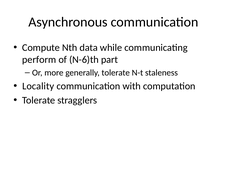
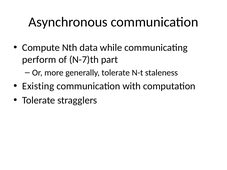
N-6)th: N-6)th -> N-7)th
Locality: Locality -> Existing
